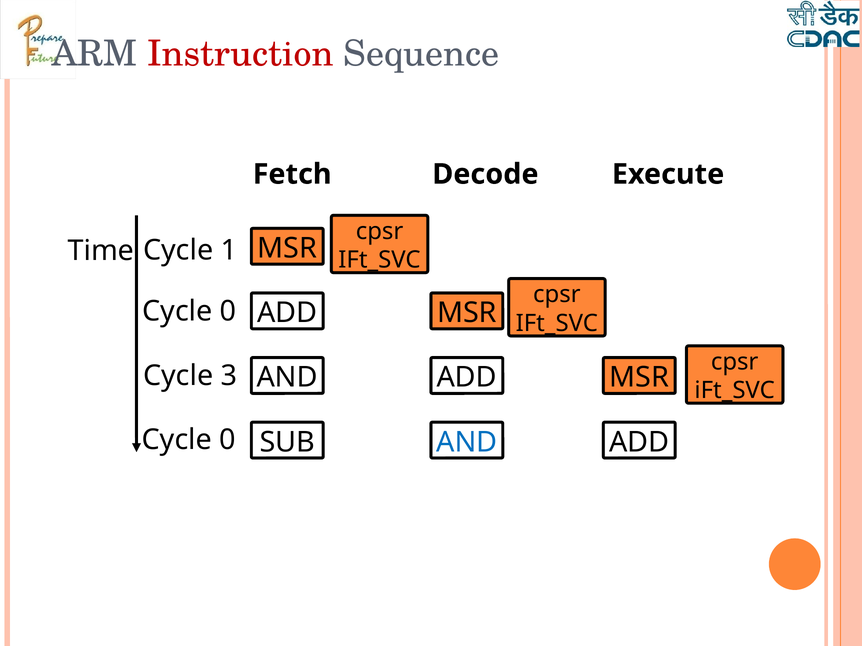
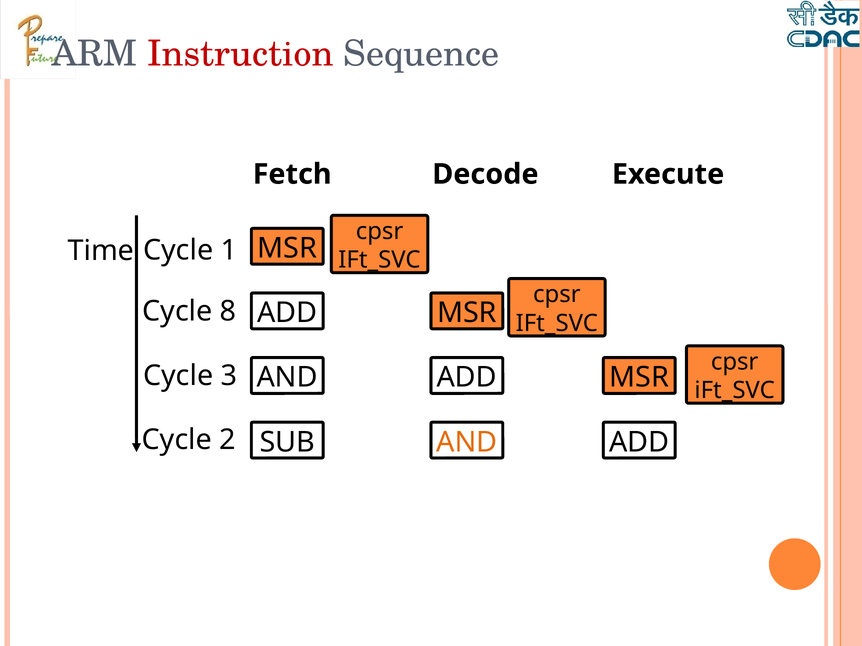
0 at (228, 311): 0 -> 8
0 at (228, 440): 0 -> 2
AND at (467, 442) colour: blue -> orange
